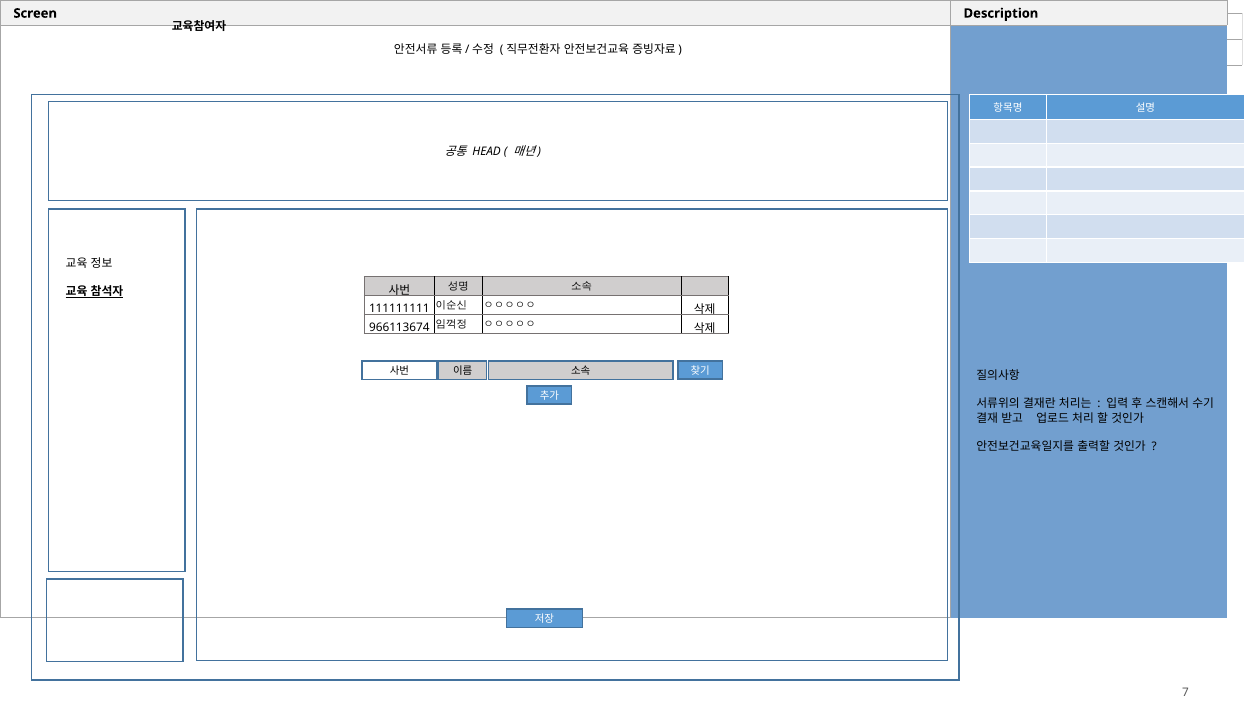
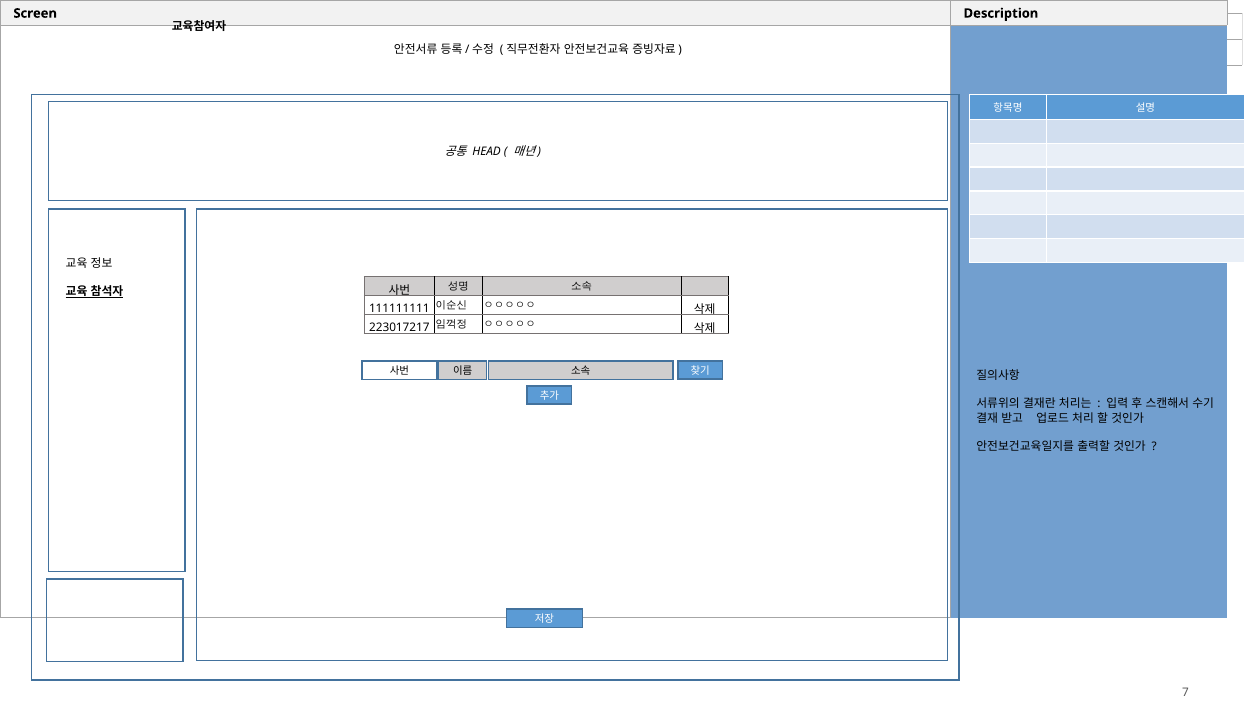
966113674: 966113674 -> 223017217
